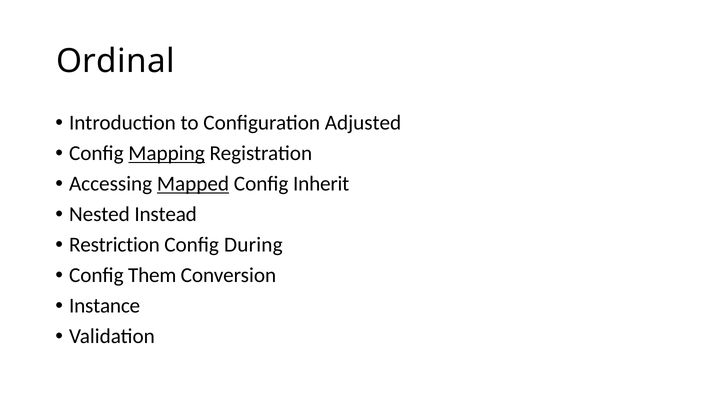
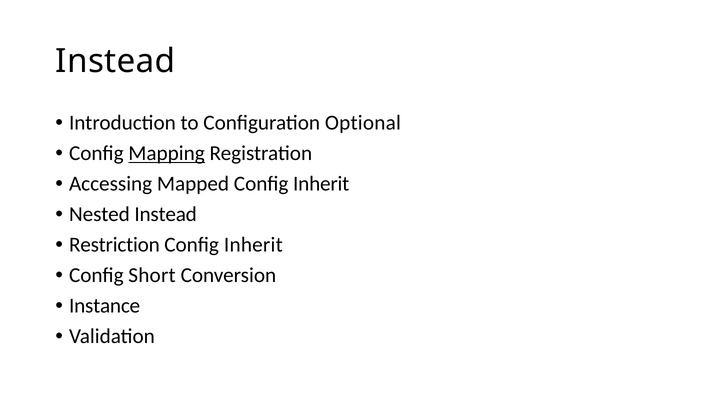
Ordinal at (115, 61): Ordinal -> Instead
Adjusted: Adjusted -> Optional
Mapped underline: present -> none
During at (253, 245): During -> Inherit
Them: Them -> Short
